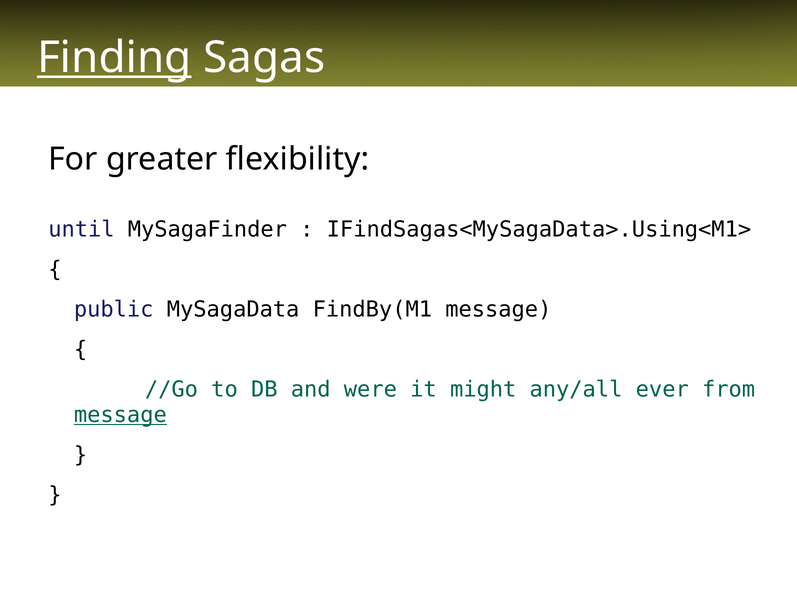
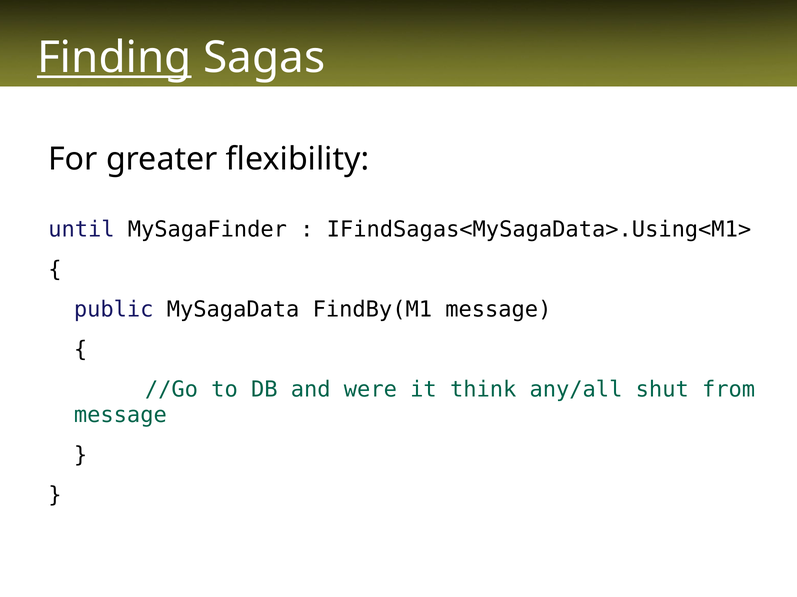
might: might -> think
ever: ever -> shut
message at (120, 415) underline: present -> none
